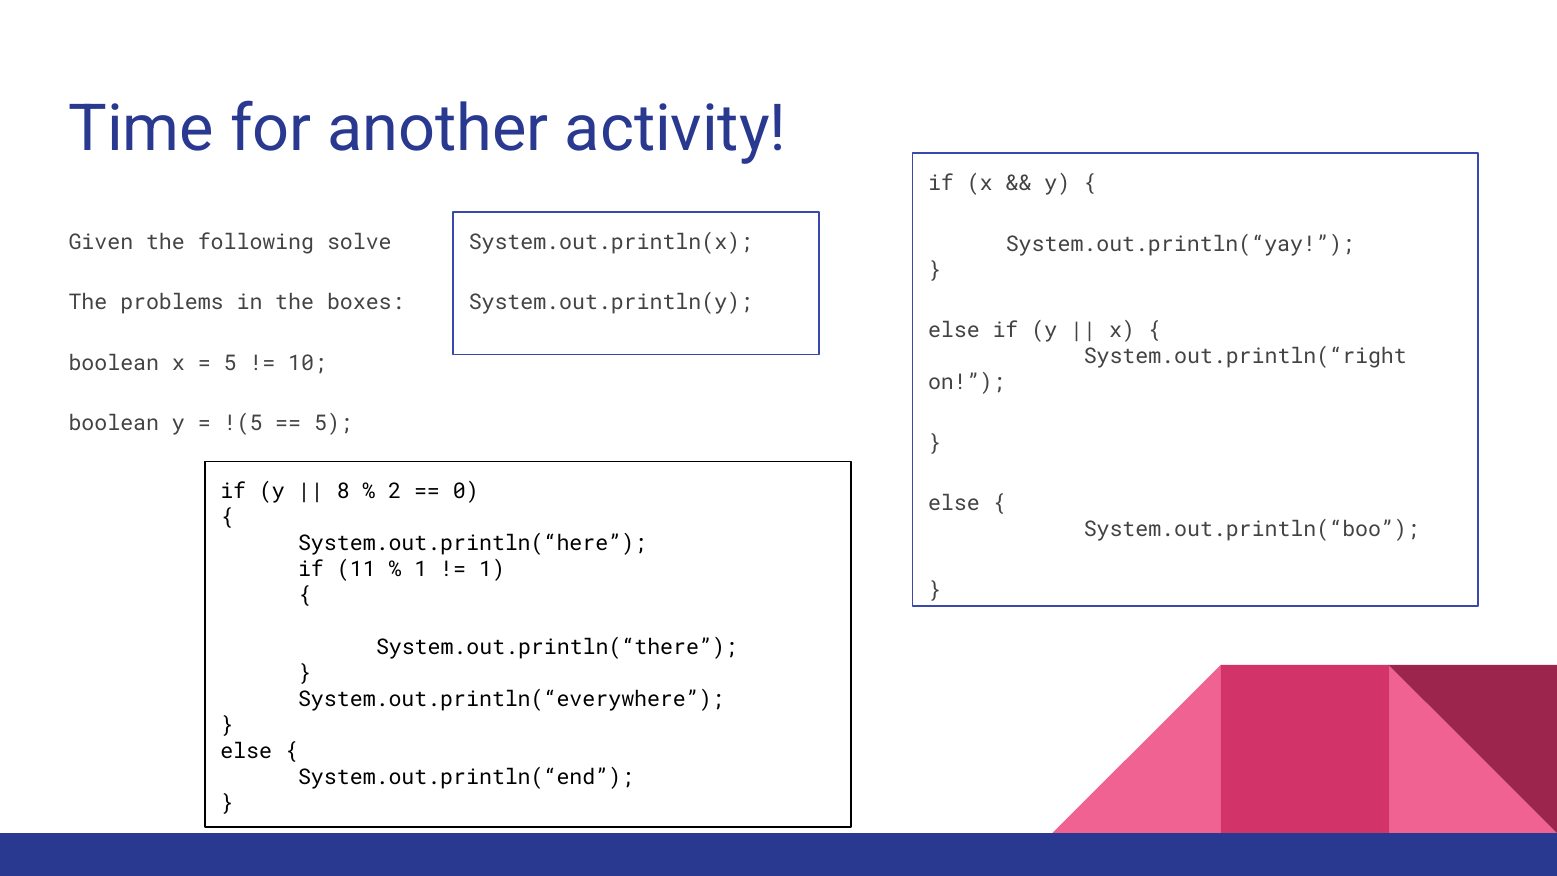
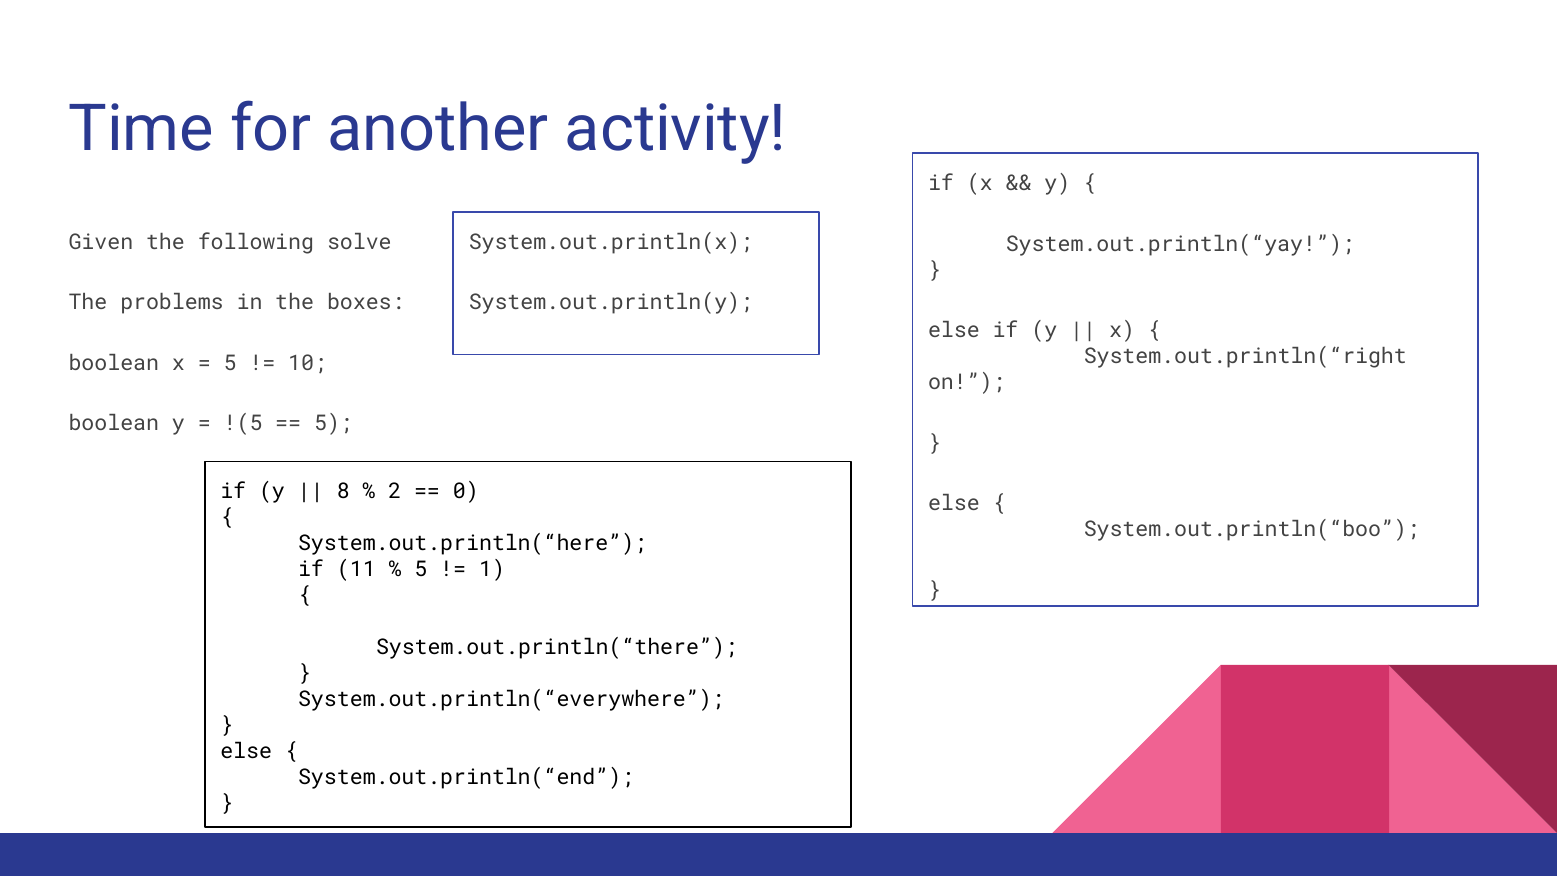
1 at (421, 569): 1 -> 5
